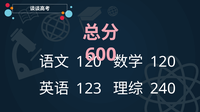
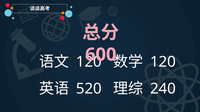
123: 123 -> 520
